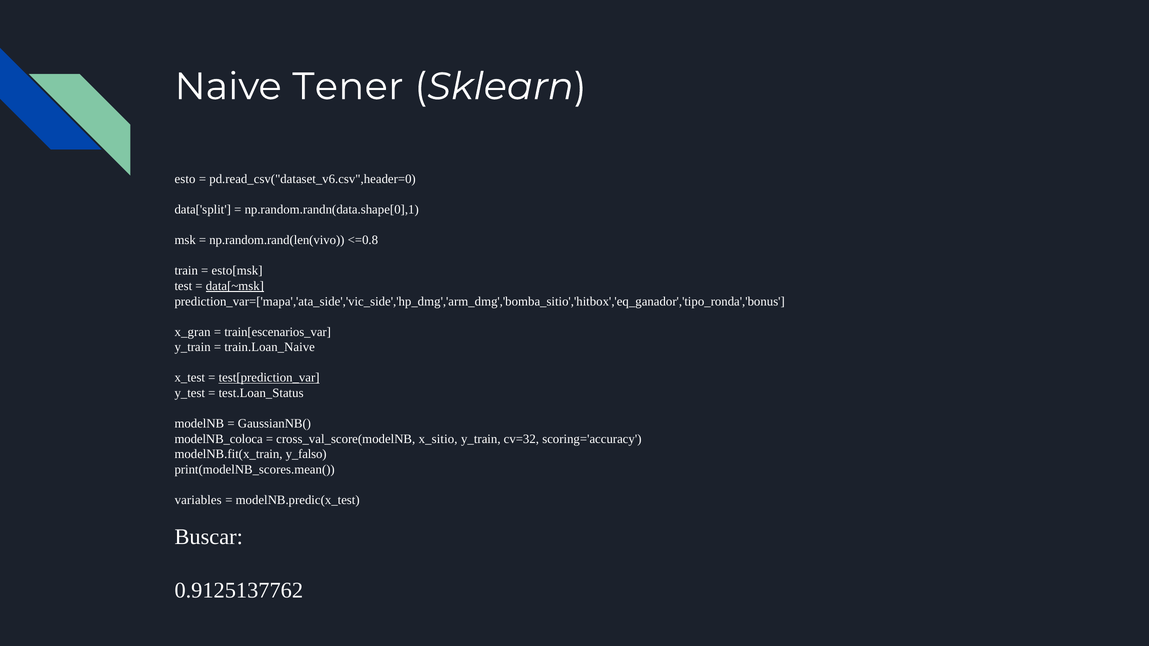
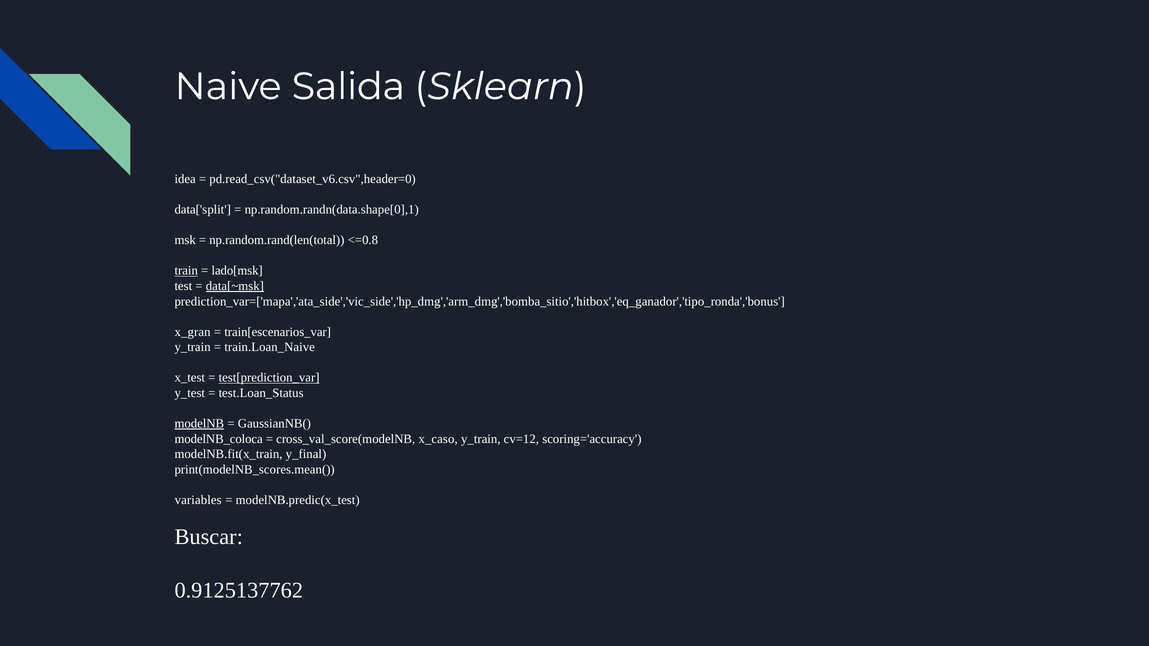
Tener: Tener -> Salida
esto: esto -> idea
np.random.rand(len(vivo: np.random.rand(len(vivo -> np.random.rand(len(total
train underline: none -> present
esto[msk: esto[msk -> lado[msk
modelNB underline: none -> present
x_sitio: x_sitio -> x_caso
cv=32: cv=32 -> cv=12
y_falso: y_falso -> y_final
